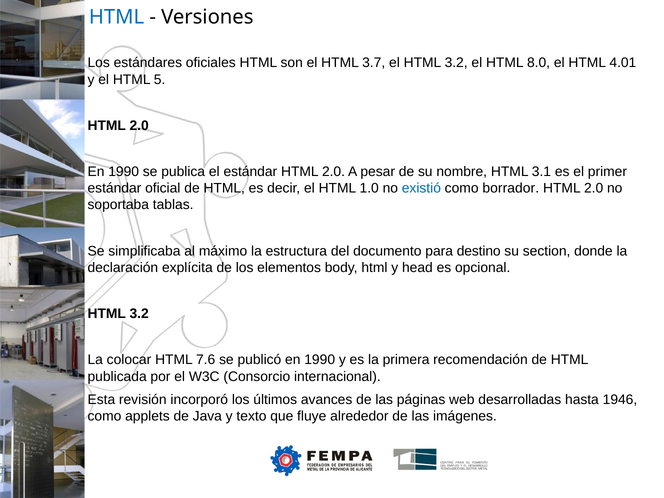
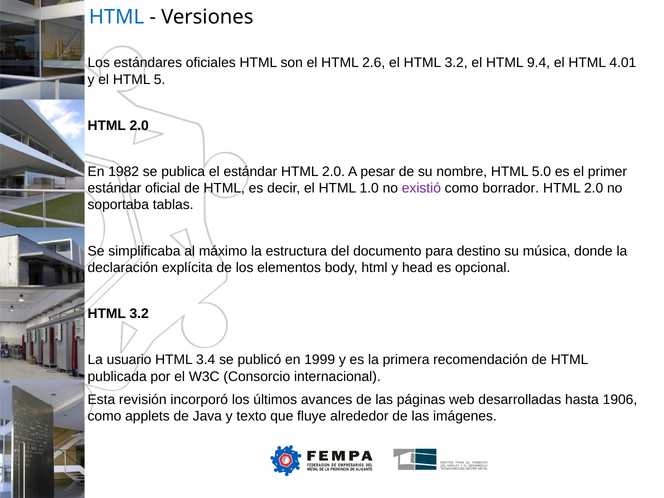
3.7: 3.7 -> 2.6
8.0: 8.0 -> 9.4
1990 at (124, 172): 1990 -> 1982
3.1: 3.1 -> 5.0
existió colour: blue -> purple
section: section -> música
colocar: colocar -> usuario
7.6: 7.6 -> 3.4
publicó en 1990: 1990 -> 1999
1946: 1946 -> 1906
